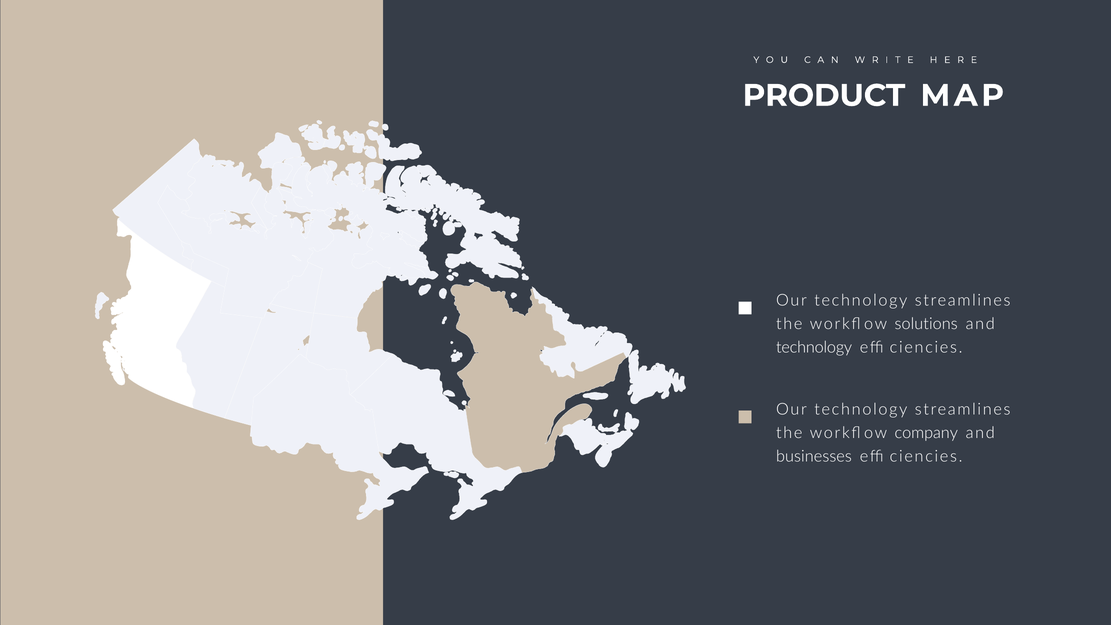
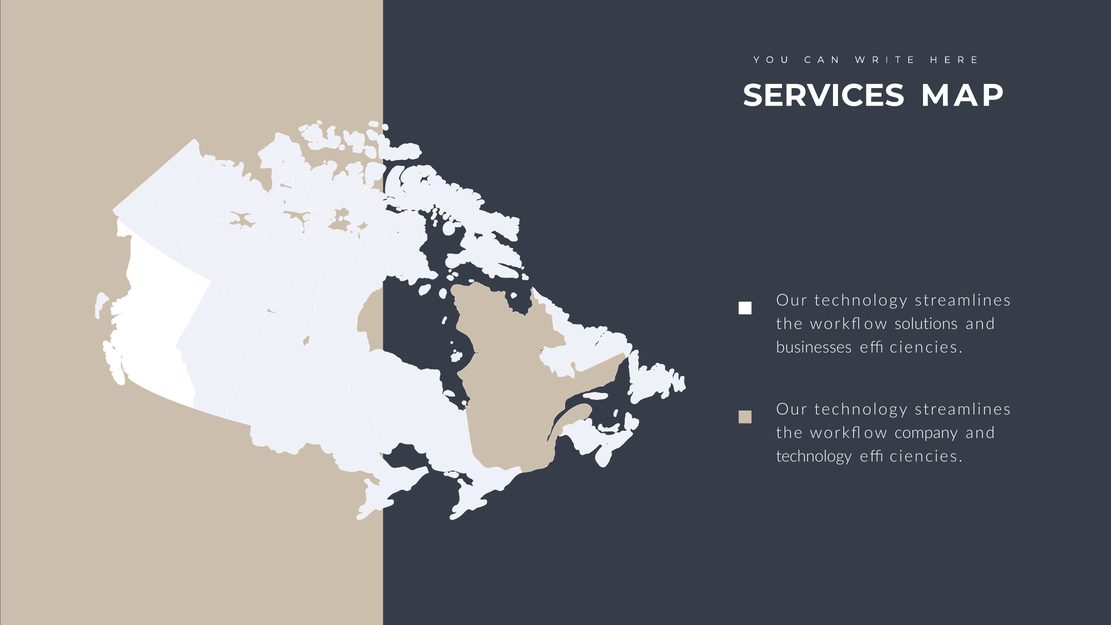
PRODUCT: PRODUCT -> SERVICES
technology at (814, 348): technology -> businesses
businesses at (814, 457): businesses -> technology
